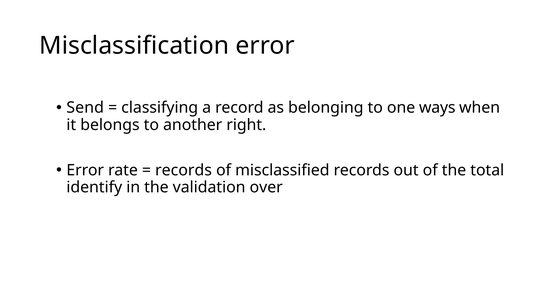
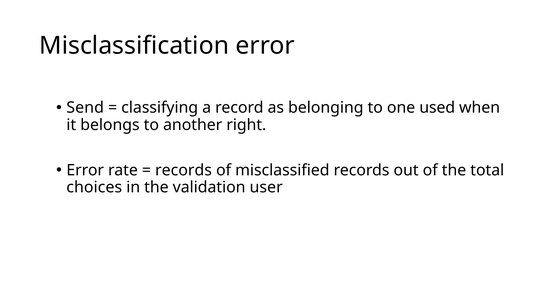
ways: ways -> used
identify: identify -> choices
over: over -> user
